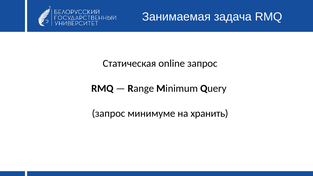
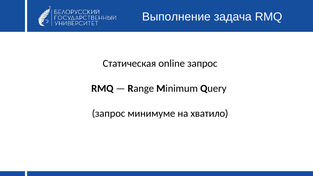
Занимаемая: Занимаемая -> Выполнение
хранить: хранить -> хватило
